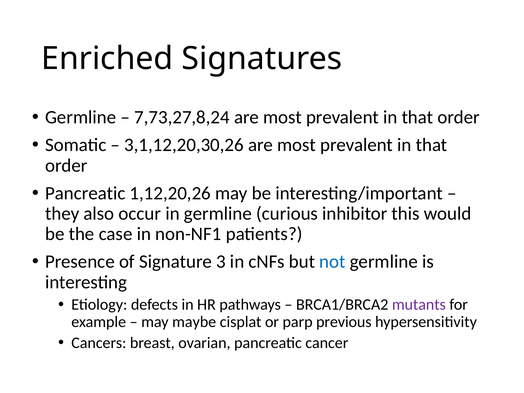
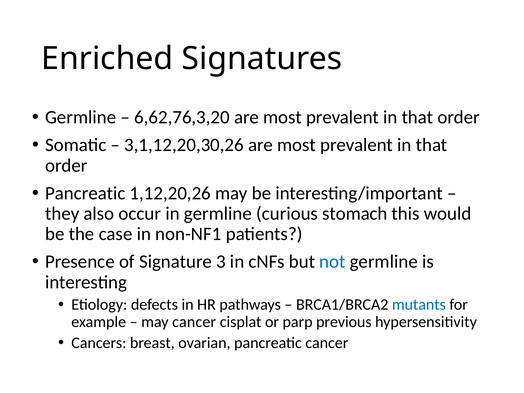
7,73,27,8,24: 7,73,27,8,24 -> 6,62,76,3,20
inhibitor: inhibitor -> stomach
mutants colour: purple -> blue
may maybe: maybe -> cancer
